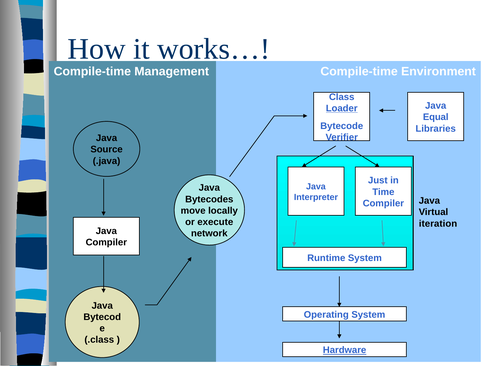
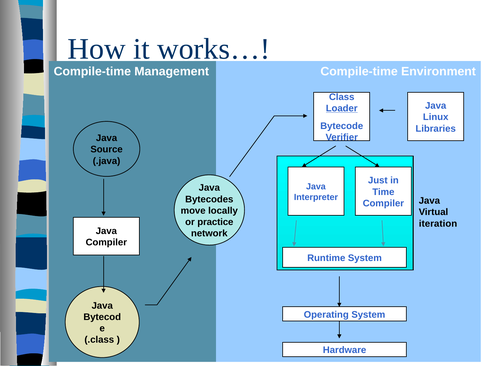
Equal: Equal -> Linux
execute: execute -> practice
Hardware underline: present -> none
